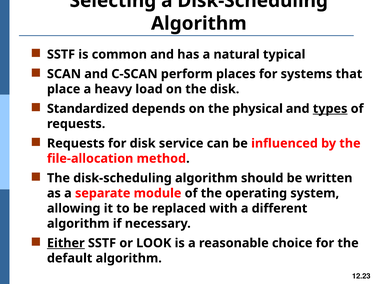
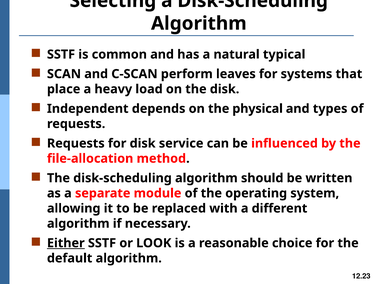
places: places -> leaves
Standardized: Standardized -> Independent
types underline: present -> none
